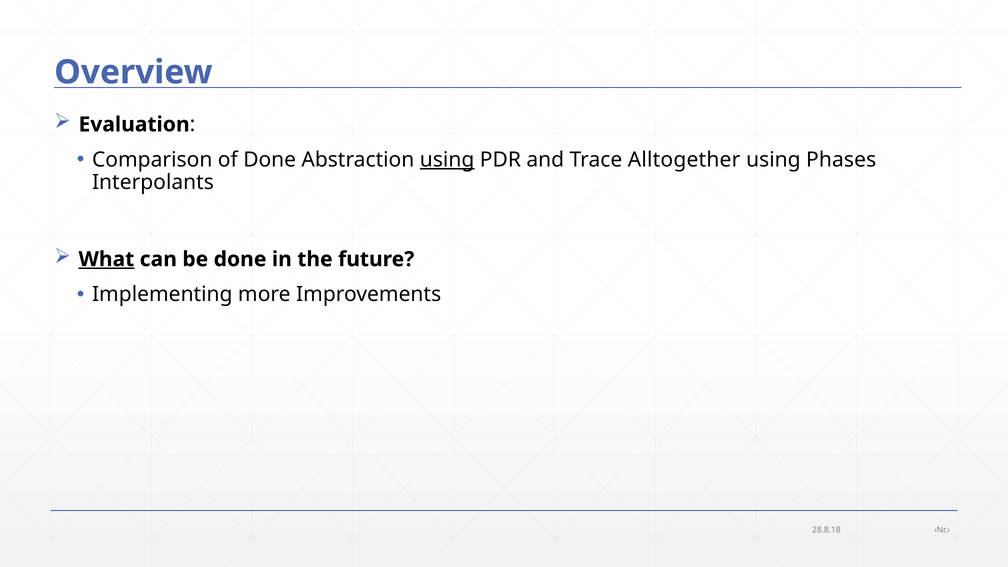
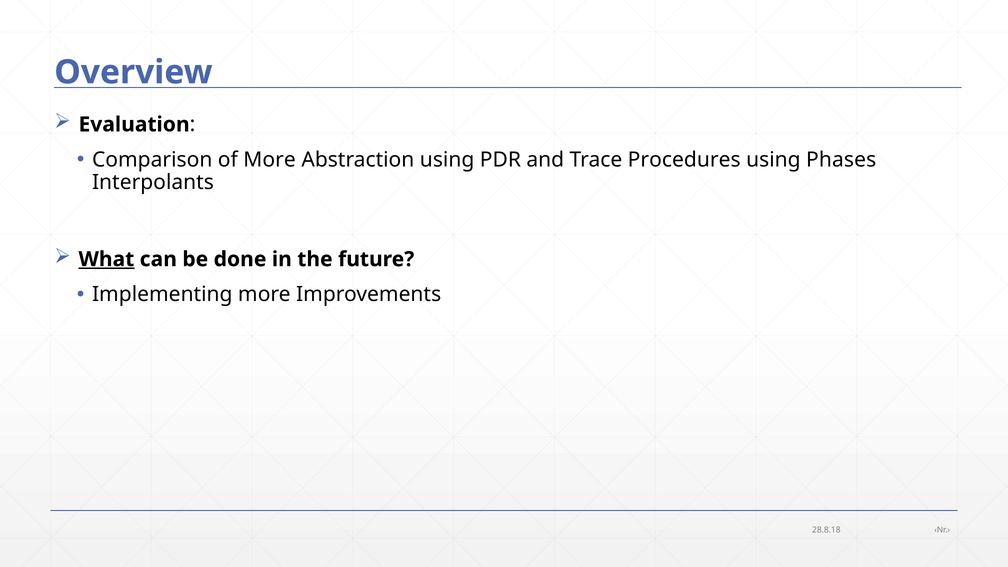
of Done: Done -> More
using at (447, 160) underline: present -> none
Alltogether: Alltogether -> Procedures
